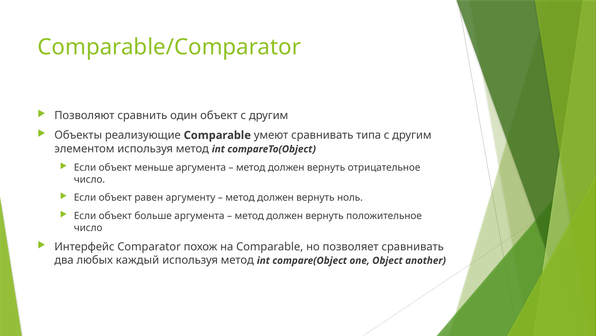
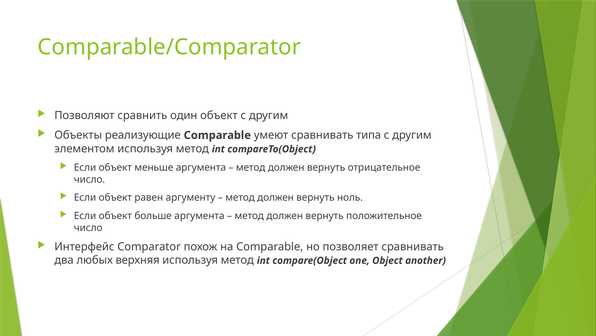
каждый: каждый -> верхняя
